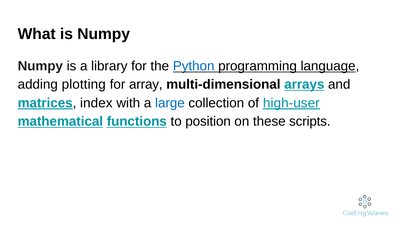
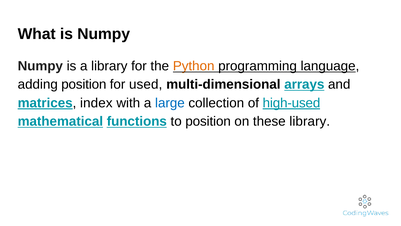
Python colour: blue -> orange
adding plotting: plotting -> position
array: array -> used
high-user: high-user -> high-used
these scripts: scripts -> library
